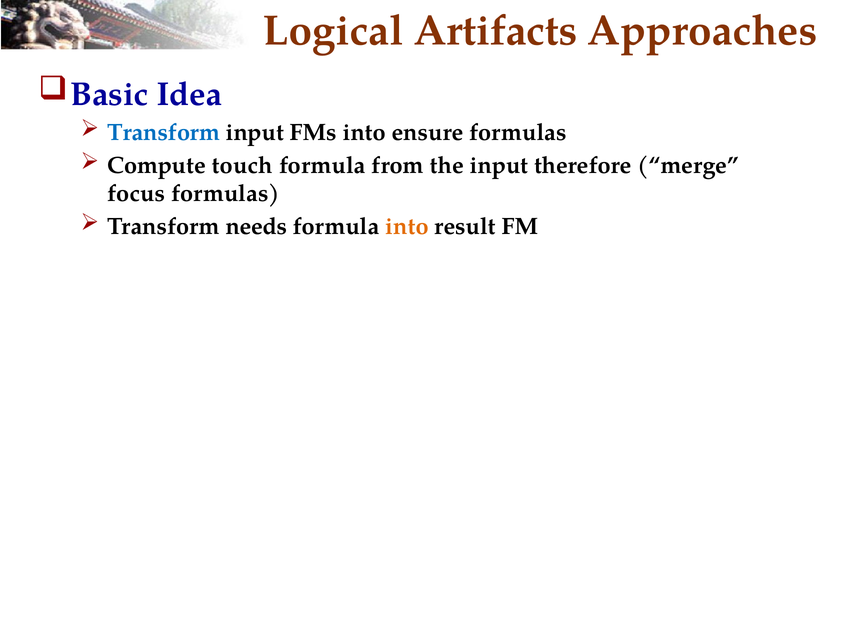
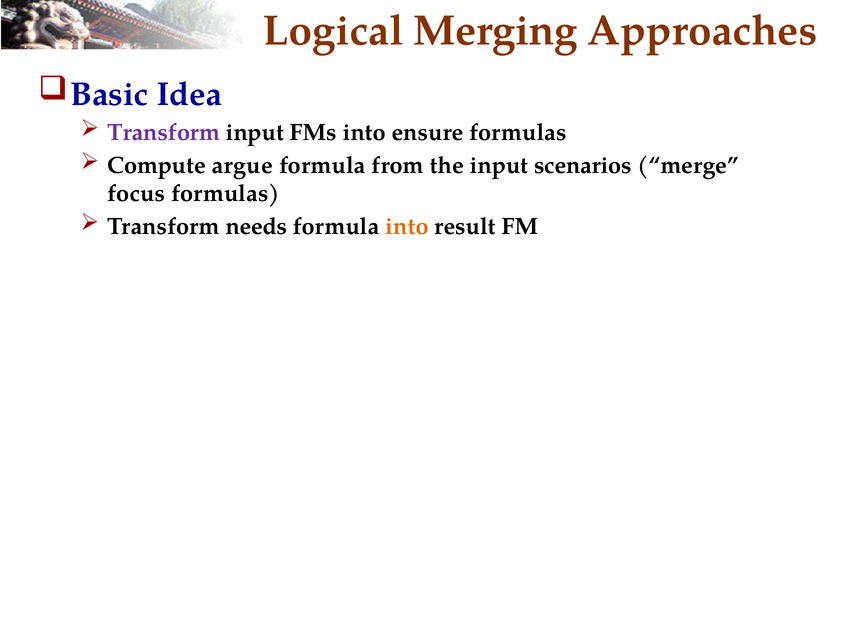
Artifacts: Artifacts -> Merging
Transform at (164, 132) colour: blue -> purple
touch: touch -> argue
therefore: therefore -> scenarios
